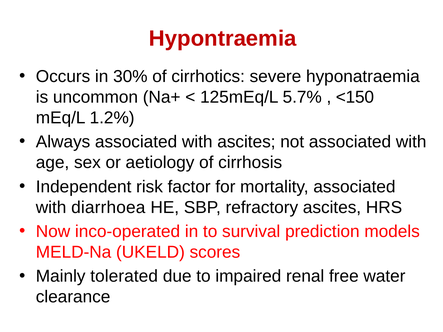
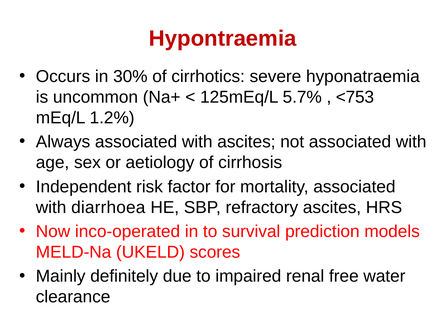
<150: <150 -> <753
tolerated: tolerated -> definitely
